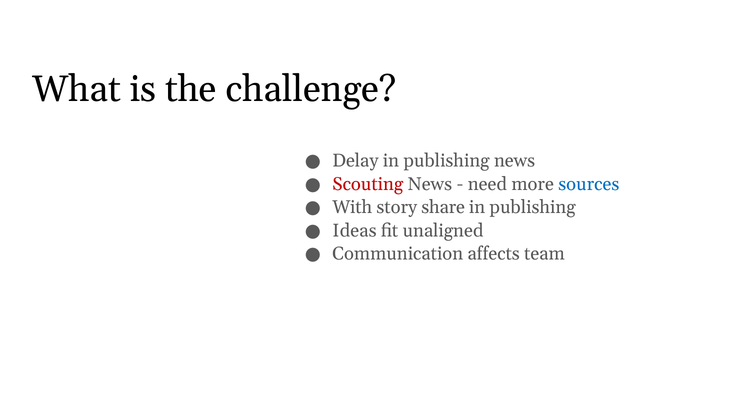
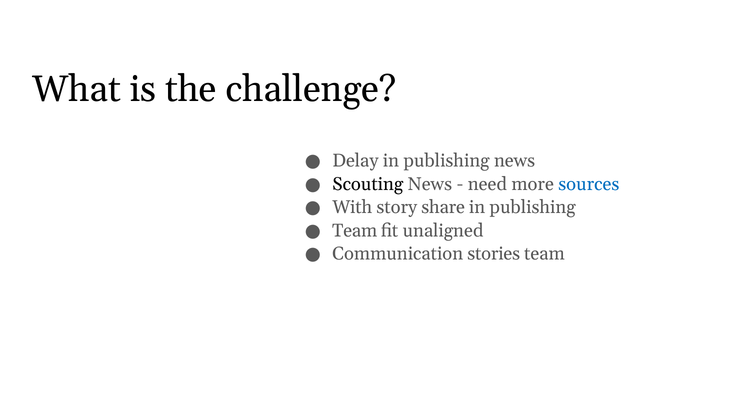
Scouting colour: red -> black
Ideas at (354, 231): Ideas -> Team
affects: affects -> stories
